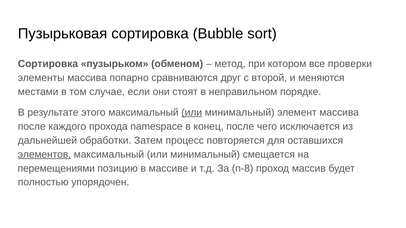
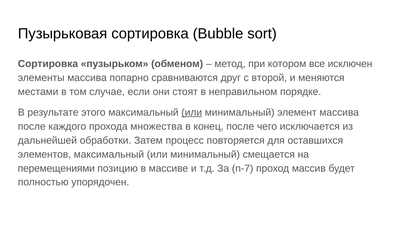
проверки: проверки -> исключен
namespace: namespace -> множества
элементов underline: present -> none
n-8: n-8 -> n-7
